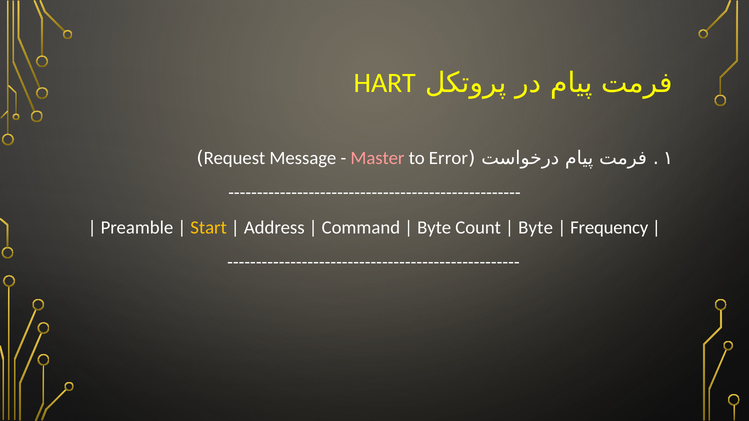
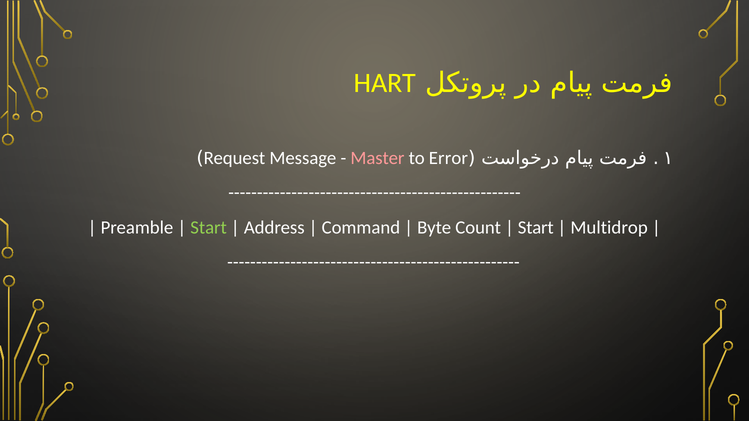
Start at (209, 228) colour: yellow -> light green
Byte at (536, 228): Byte -> Start
Frequency: Frequency -> Multidrop
